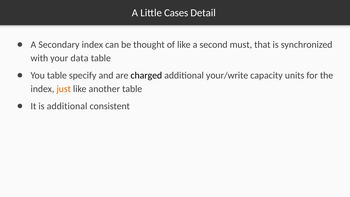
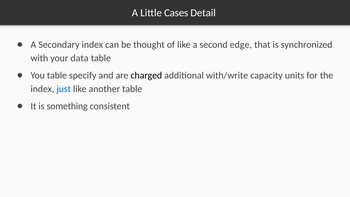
must: must -> edge
your/write: your/write -> with/write
just colour: orange -> blue
is additional: additional -> something
